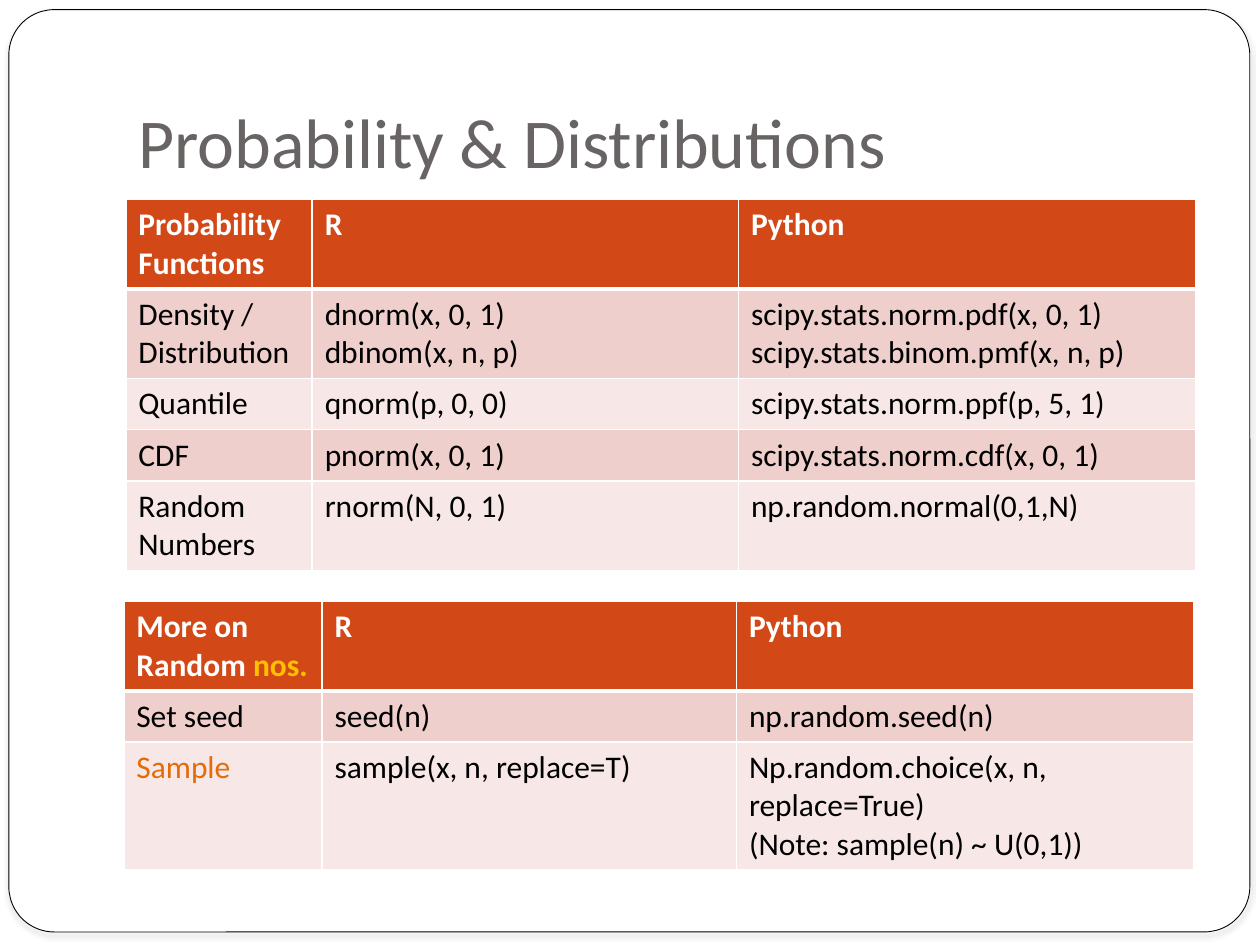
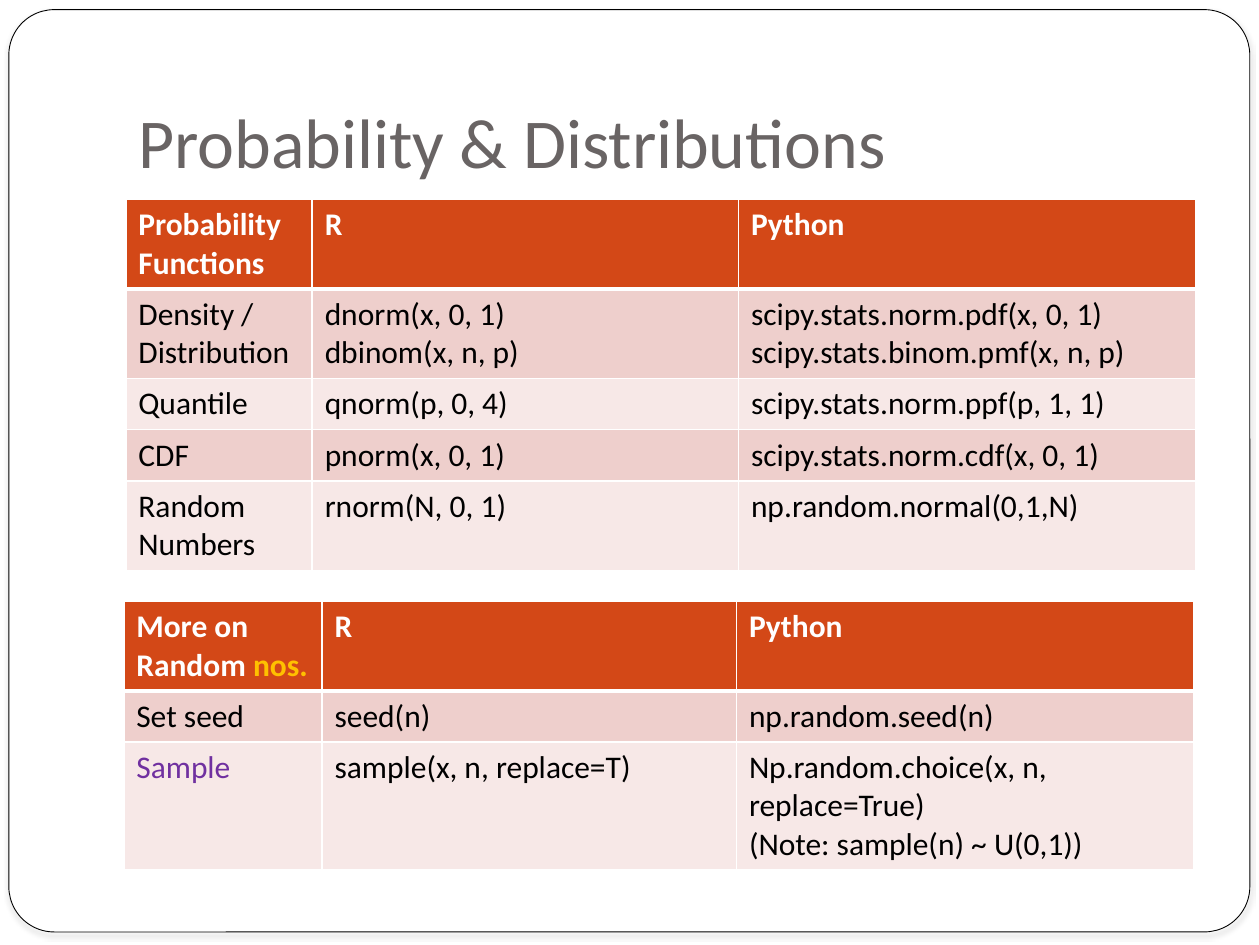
0 0: 0 -> 4
scipy.stats.norm.ppf(p 5: 5 -> 1
Sample colour: orange -> purple
